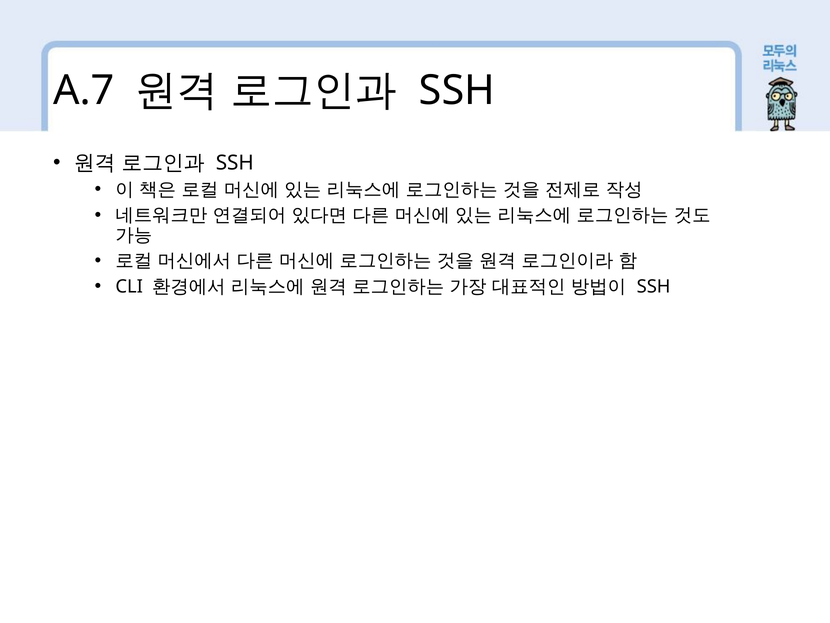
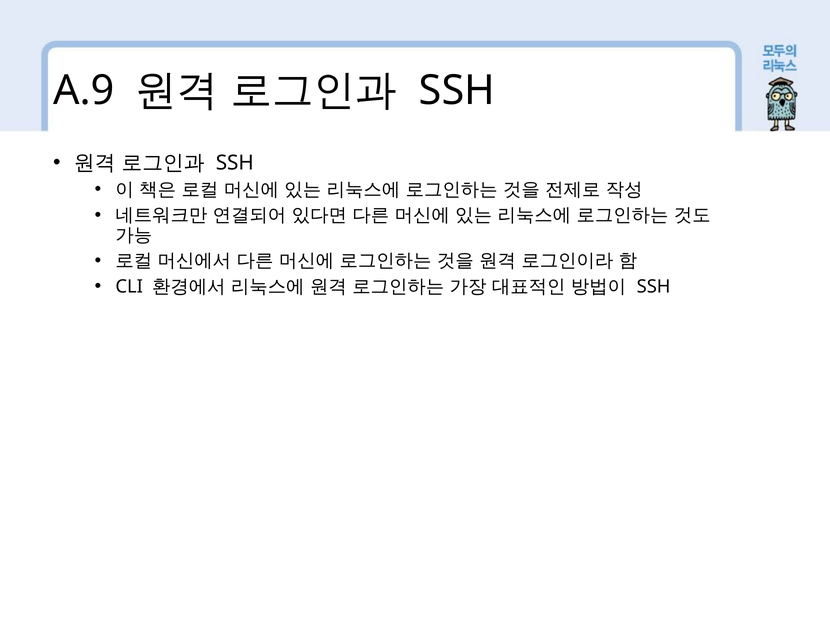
A.7: A.7 -> A.9
